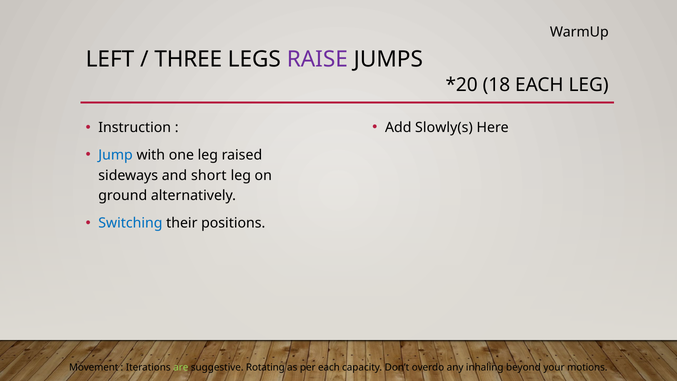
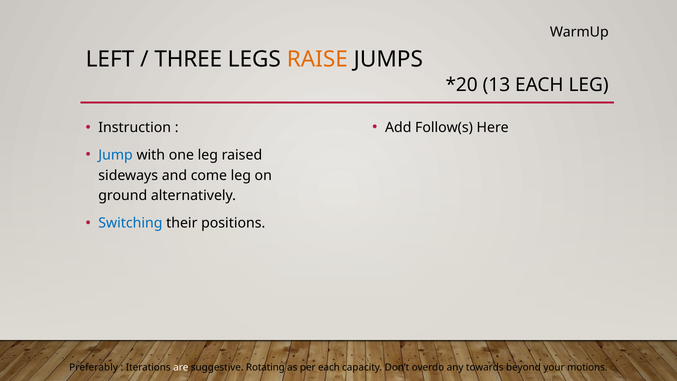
RAISE colour: purple -> orange
18: 18 -> 13
Slowly(s: Slowly(s -> Follow(s
short: short -> come
Movement: Movement -> Preferably
are colour: light green -> white
inhaling: inhaling -> towards
